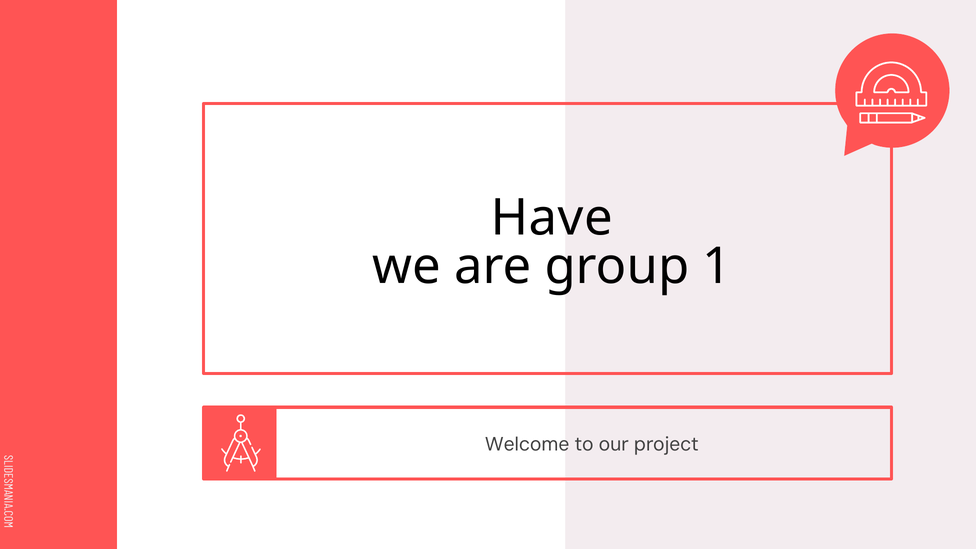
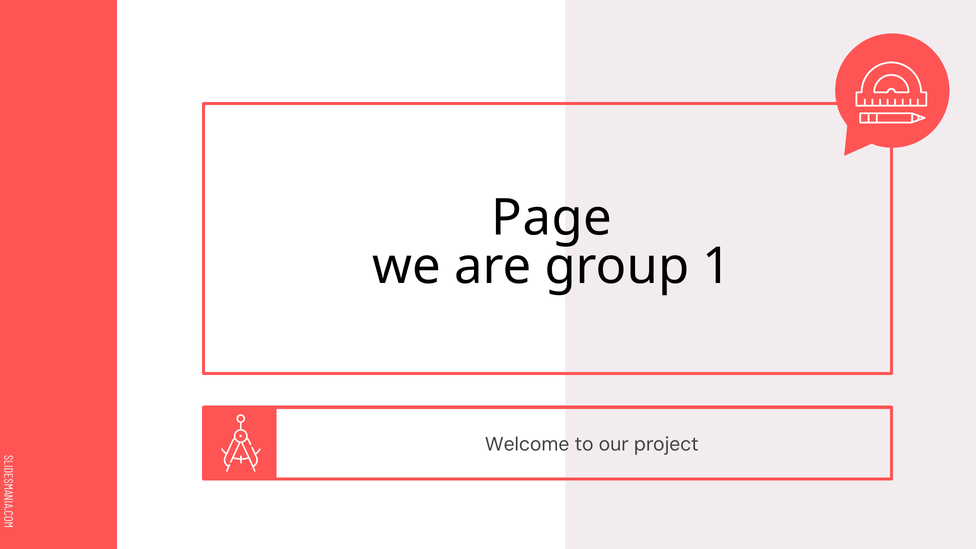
Have: Have -> Page
